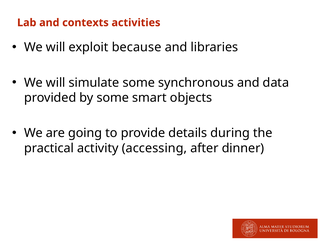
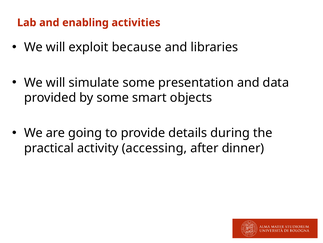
contexts: contexts -> enabling
synchronous: synchronous -> presentation
